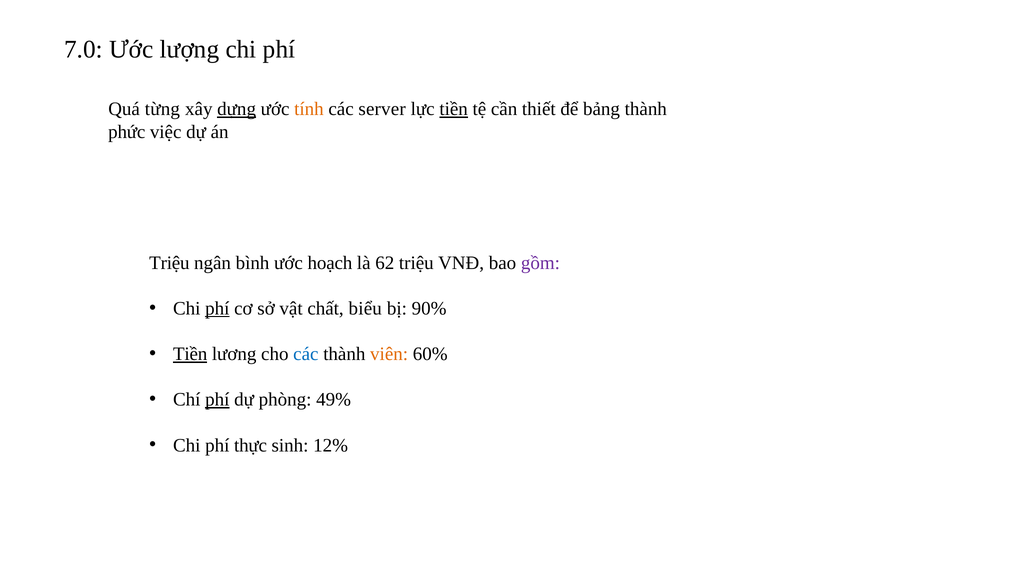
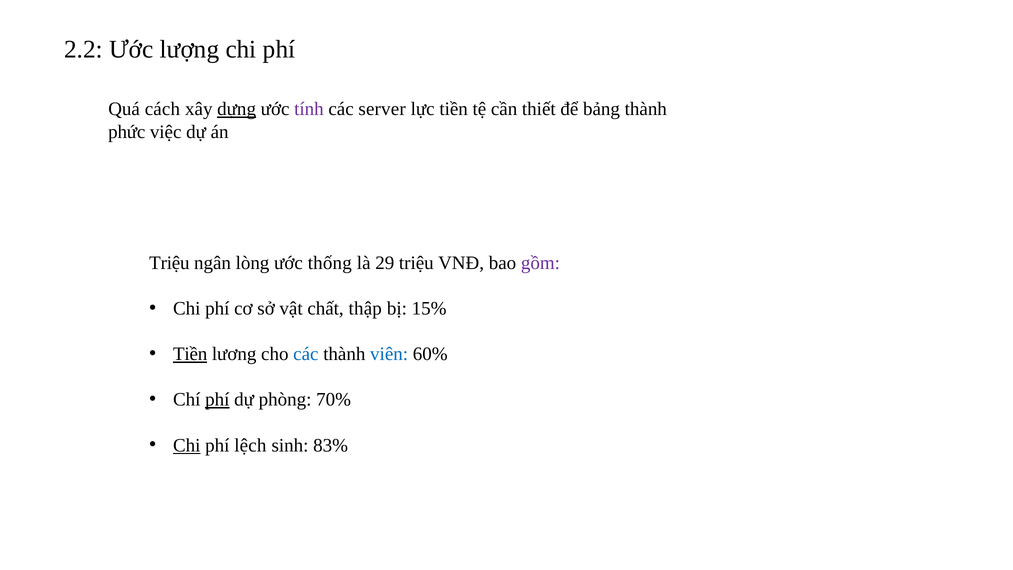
7.0: 7.0 -> 2.2
từng: từng -> cách
tính colour: orange -> purple
tiền at (454, 109) underline: present -> none
bình: bình -> lòng
hoạch: hoạch -> thống
62: 62 -> 29
phí at (217, 308) underline: present -> none
biểu: biểu -> thập
90%: 90% -> 15%
viên colour: orange -> blue
49%: 49% -> 70%
Chi at (187, 445) underline: none -> present
thực: thực -> lệch
12%: 12% -> 83%
